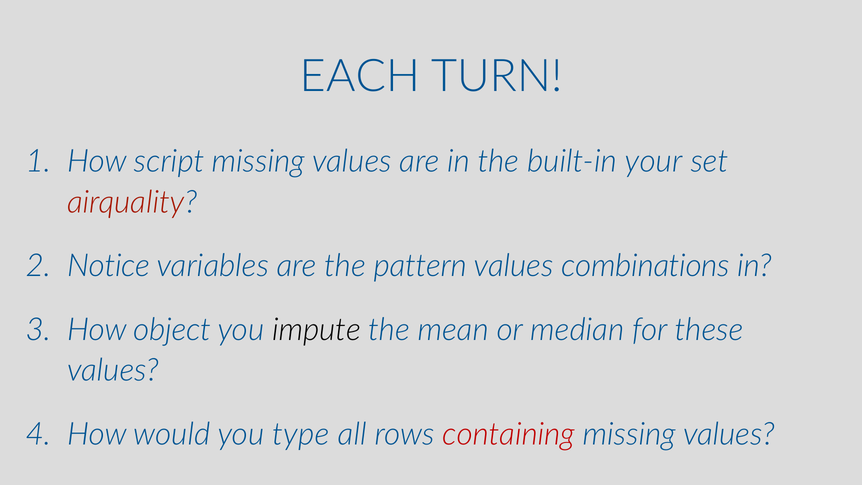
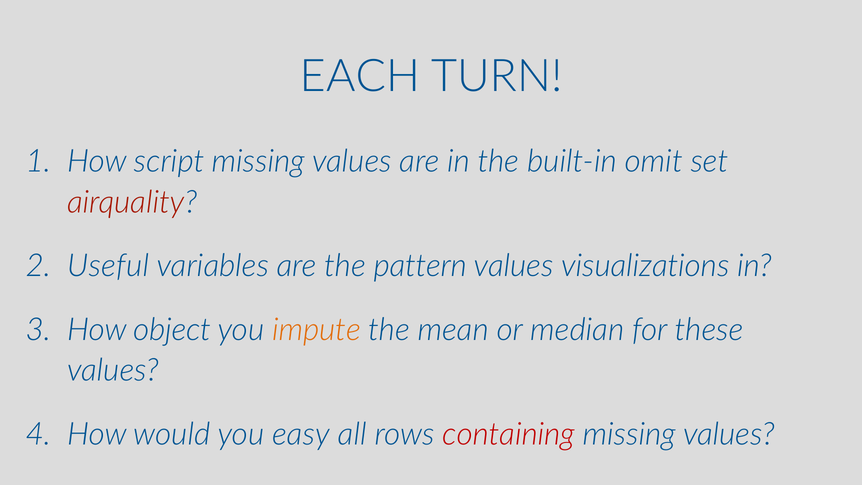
your: your -> omit
Notice: Notice -> Useful
combinations: combinations -> visualizations
impute colour: black -> orange
type: type -> easy
